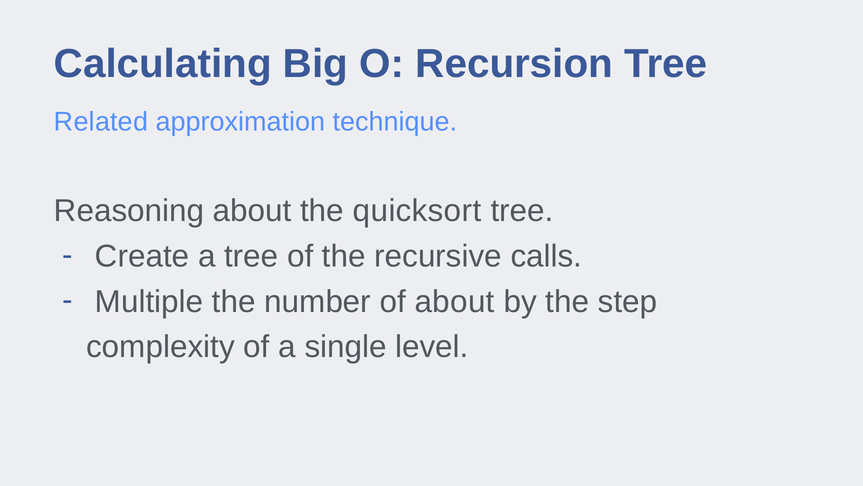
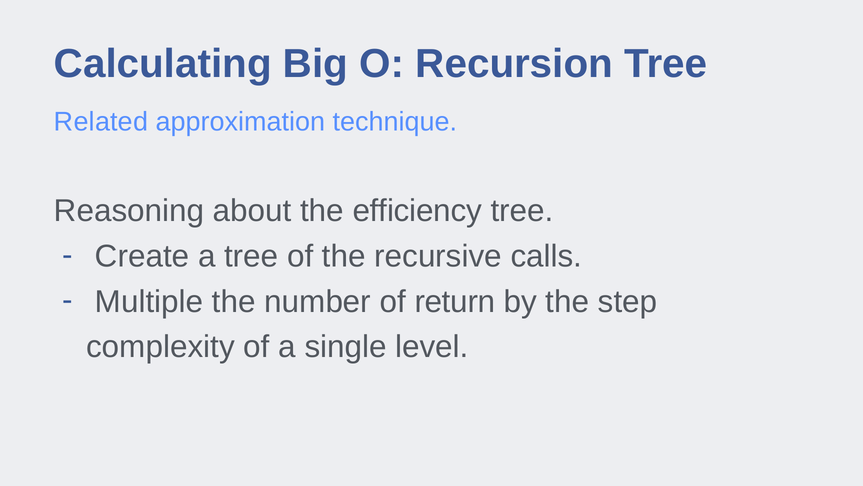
quicksort: quicksort -> efficiency
of about: about -> return
